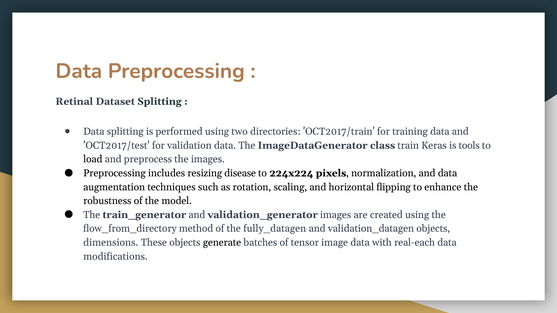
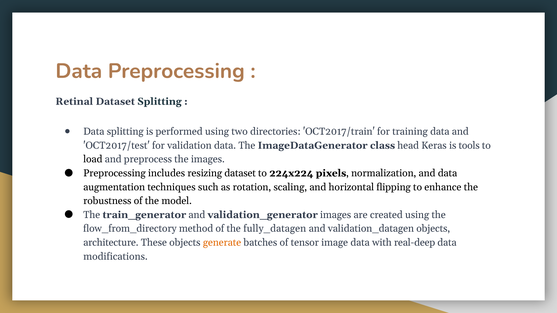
train: train -> head
resizing disease: disease -> dataset
dimensions: dimensions -> architecture
generate colour: black -> orange
real-each: real-each -> real-deep
